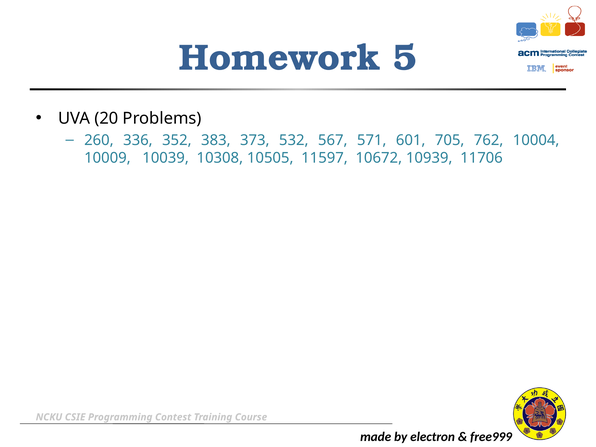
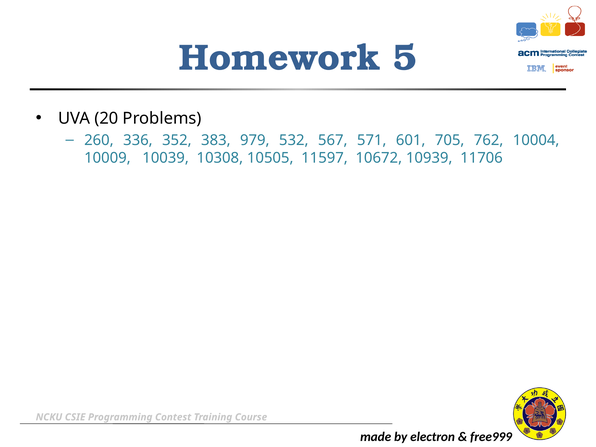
373: 373 -> 979
